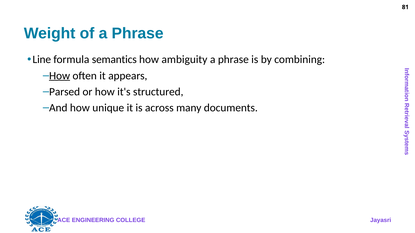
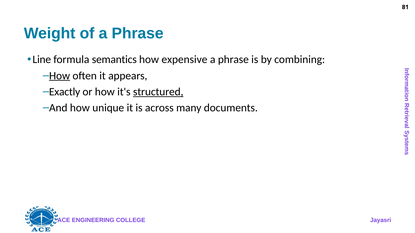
ambiguity: ambiguity -> expensive
Parsed: Parsed -> Exactly
structured underline: none -> present
